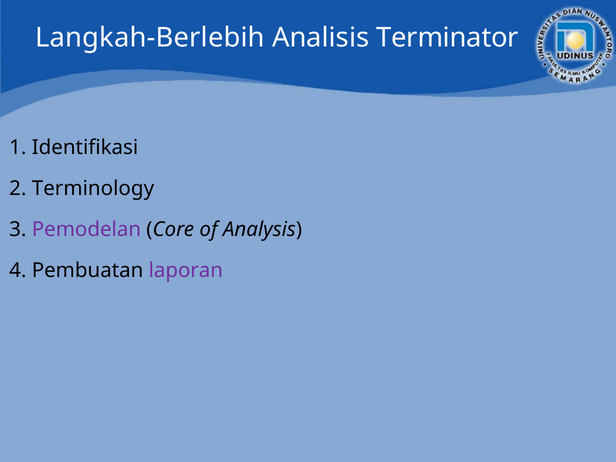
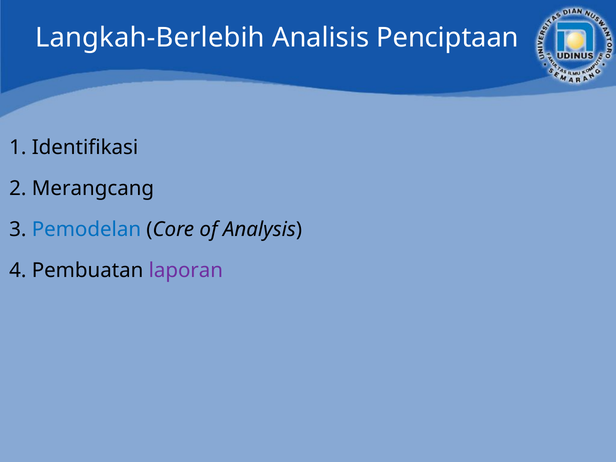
Terminator: Terminator -> Penciptaan
Terminology: Terminology -> Merangcang
Pemodelan colour: purple -> blue
